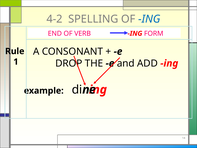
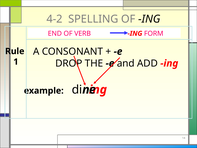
ING at (149, 19) colour: blue -> black
